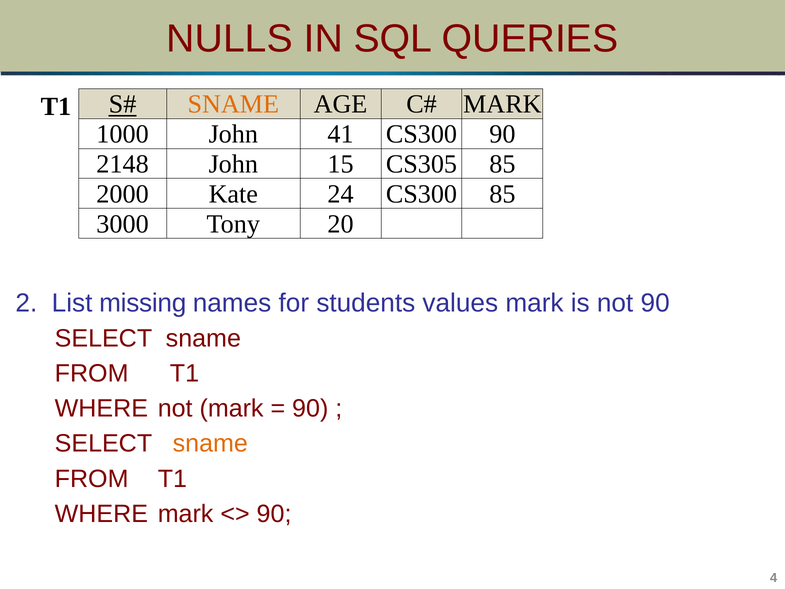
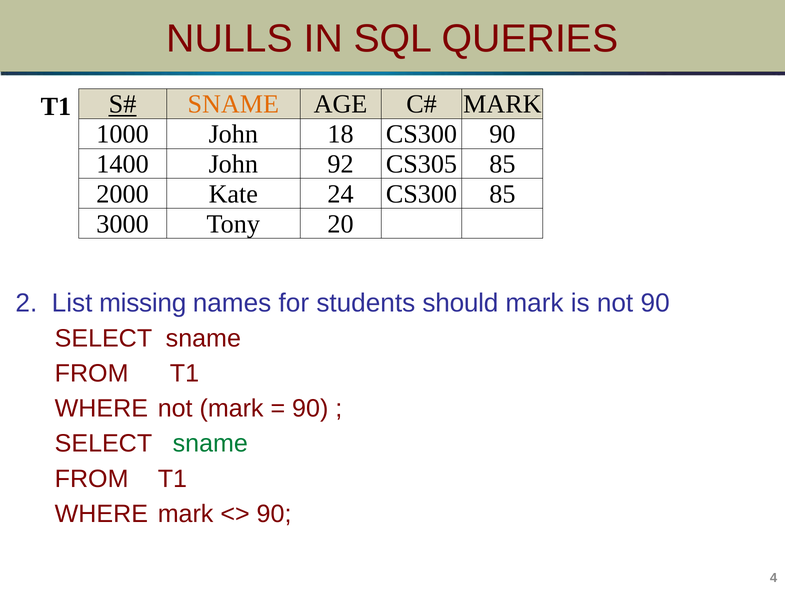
41: 41 -> 18
2148: 2148 -> 1400
15: 15 -> 92
values: values -> should
sname at (210, 444) colour: orange -> green
